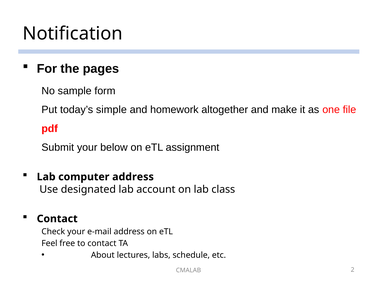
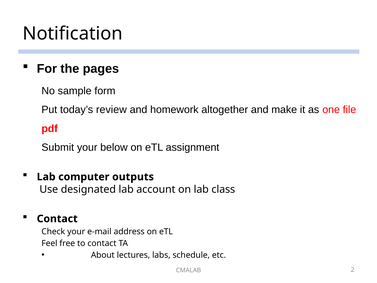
simple: simple -> review
computer address: address -> outputs
